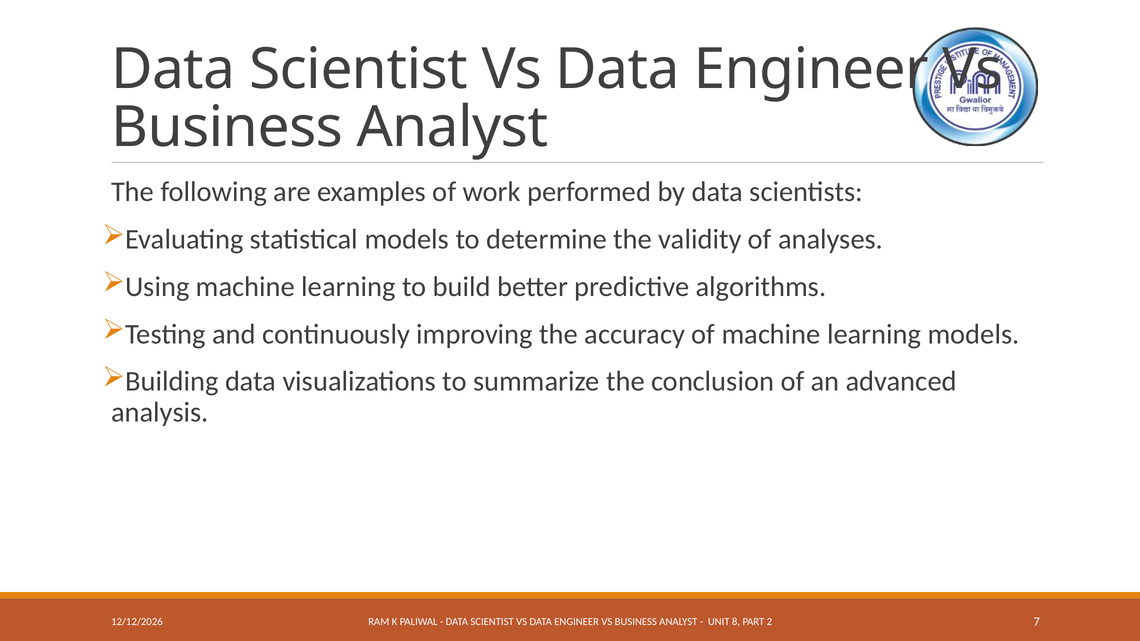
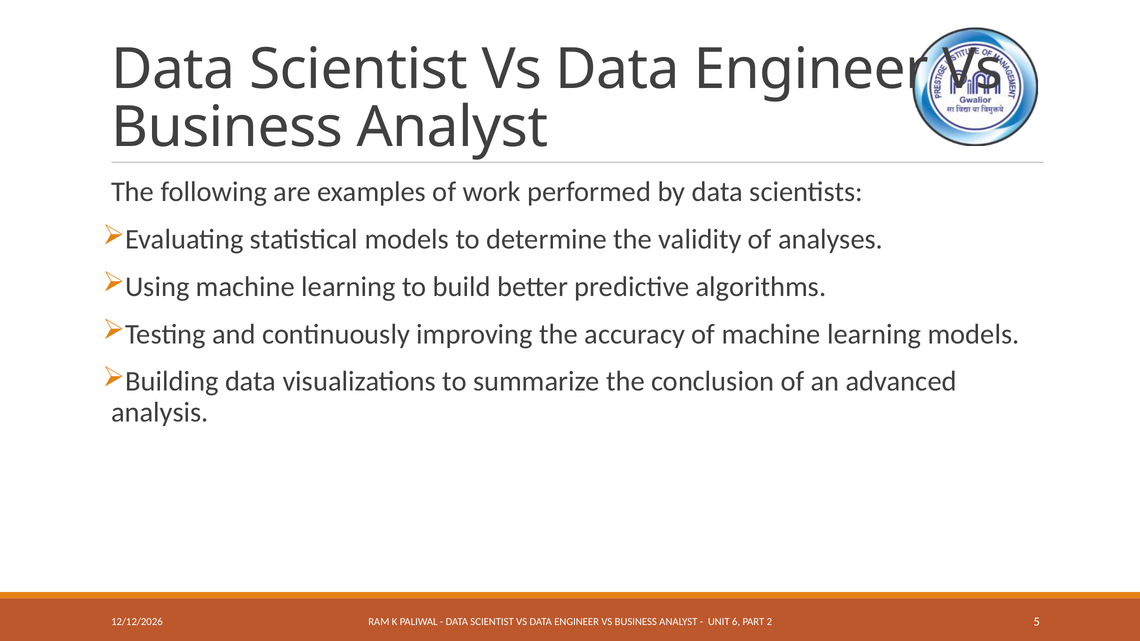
8: 8 -> 6
7: 7 -> 5
